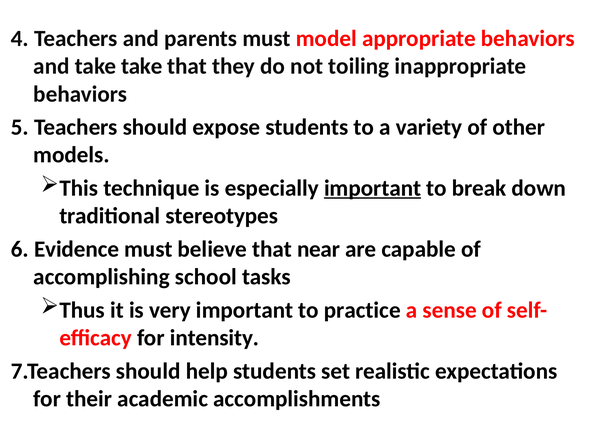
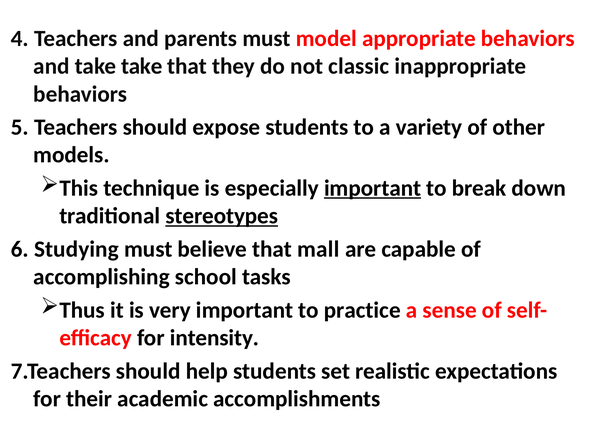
toiling: toiling -> classic
stereotypes underline: none -> present
Evidence: Evidence -> Studying
near: near -> mall
